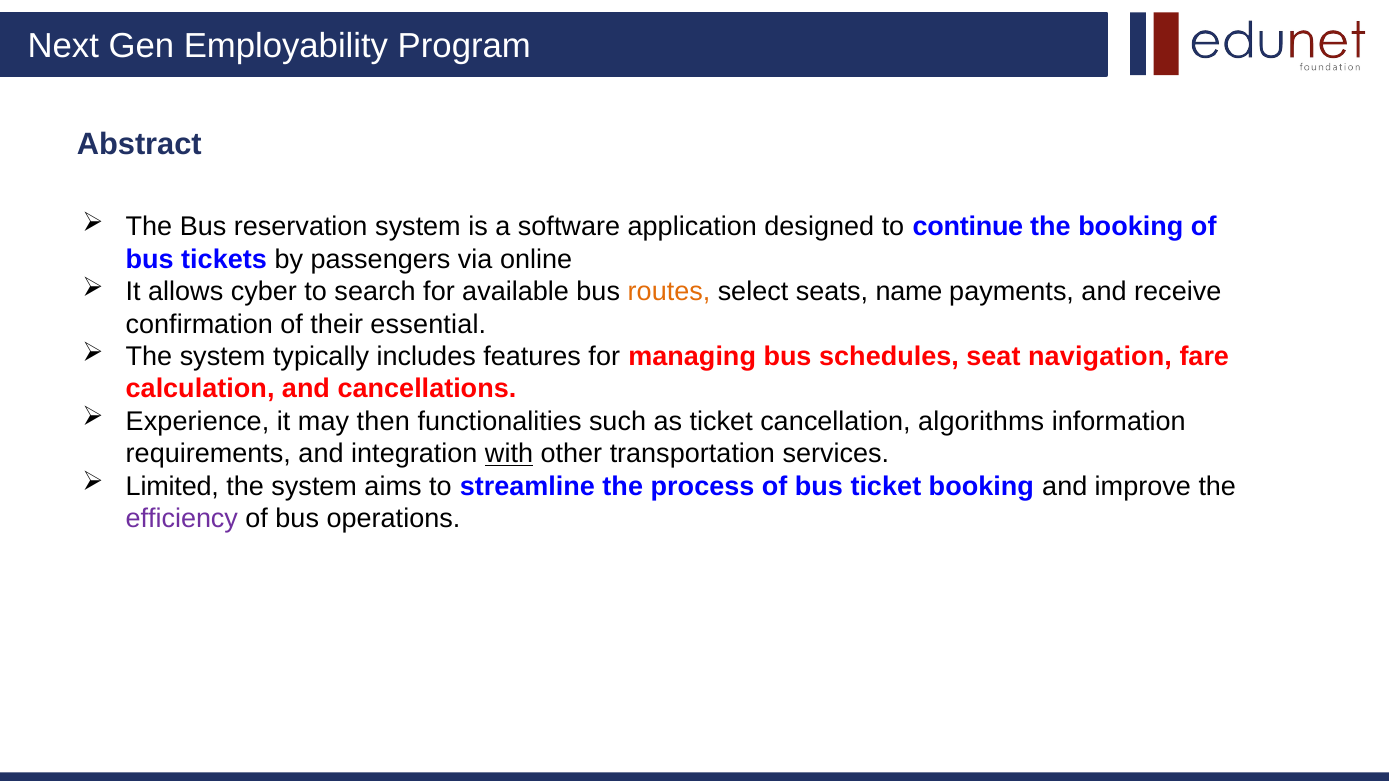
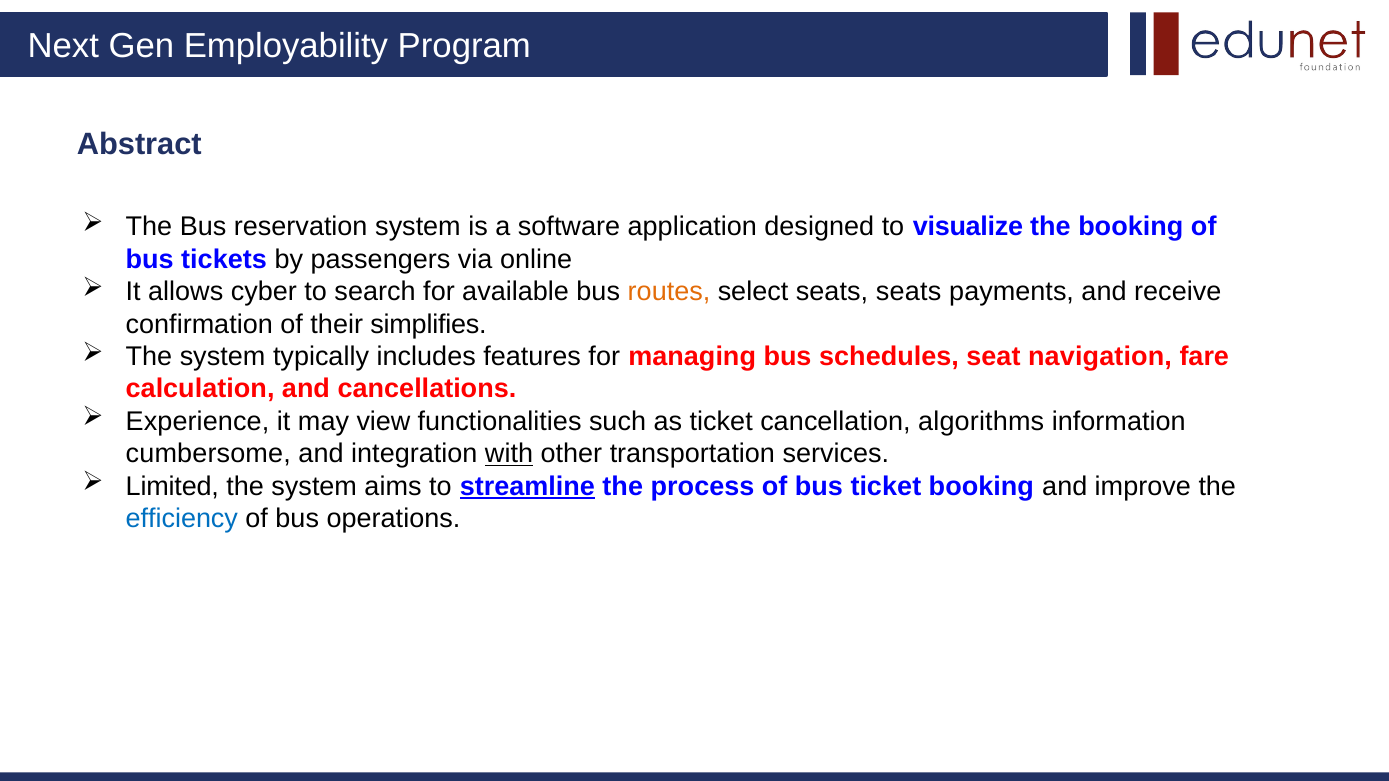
continue: continue -> visualize
seats name: name -> seats
essential: essential -> simplifies
then: then -> view
requirements: requirements -> cumbersome
streamline underline: none -> present
efficiency colour: purple -> blue
